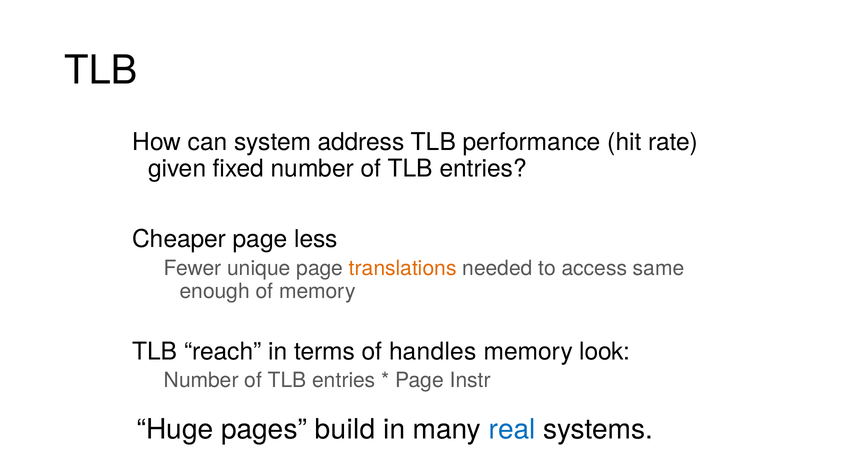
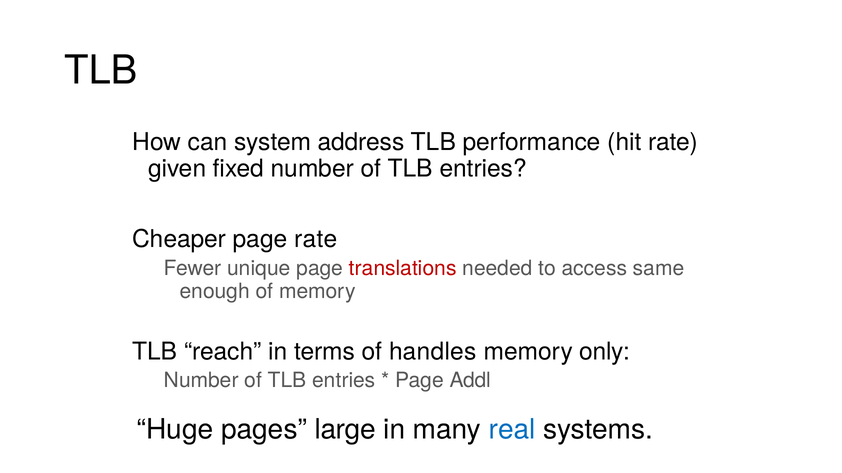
page less: less -> rate
translations colour: orange -> red
look: look -> only
Instr: Instr -> Addl
build: build -> large
